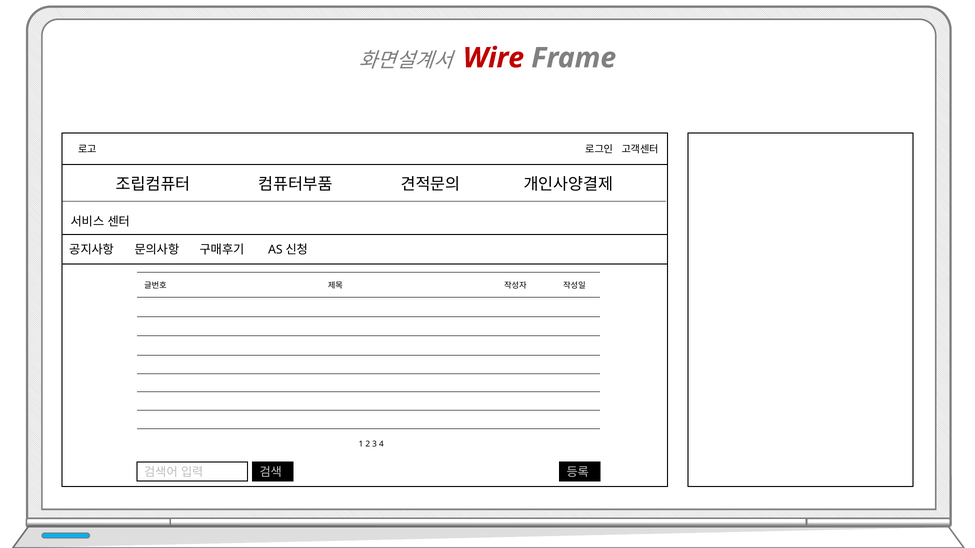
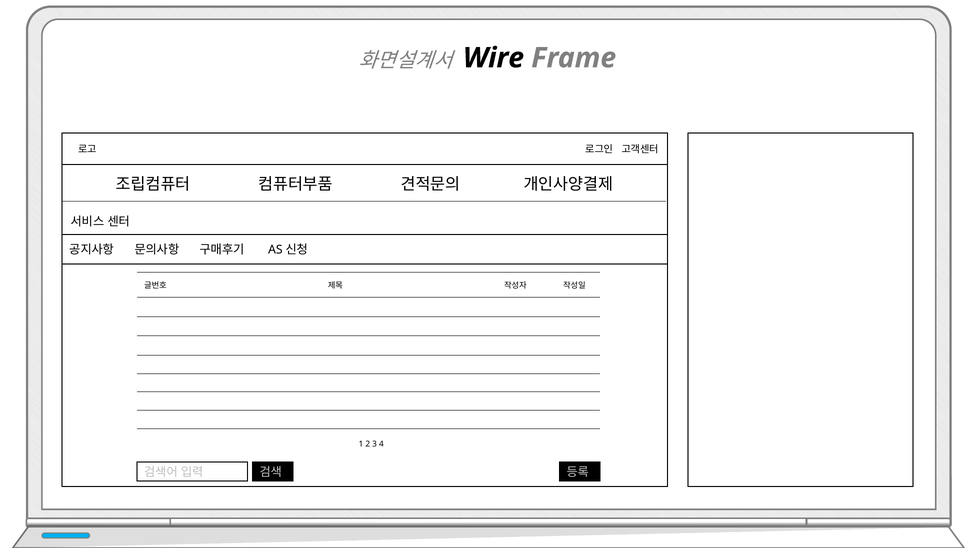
Wire colour: red -> black
